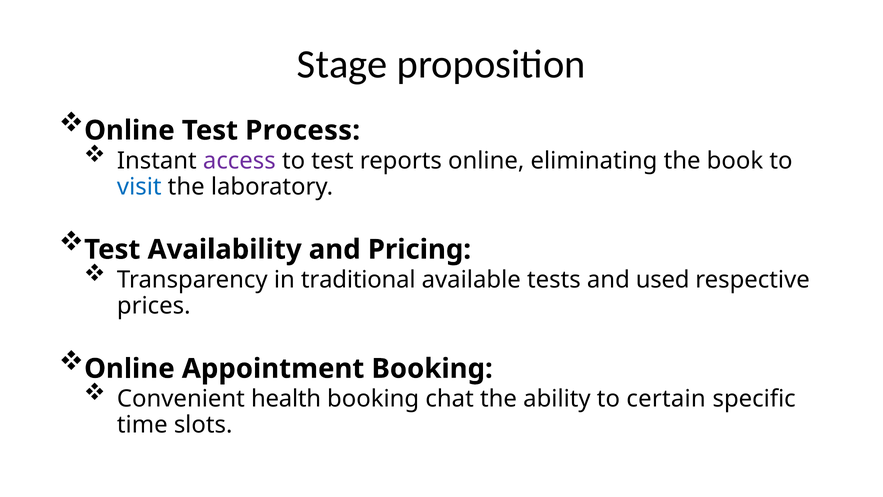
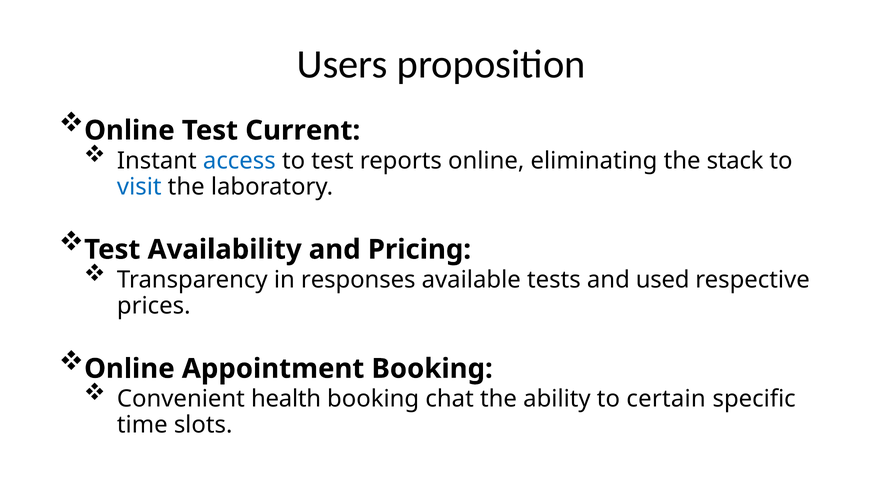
Stage: Stage -> Users
Process: Process -> Current
access colour: purple -> blue
book: book -> stack
traditional: traditional -> responses
